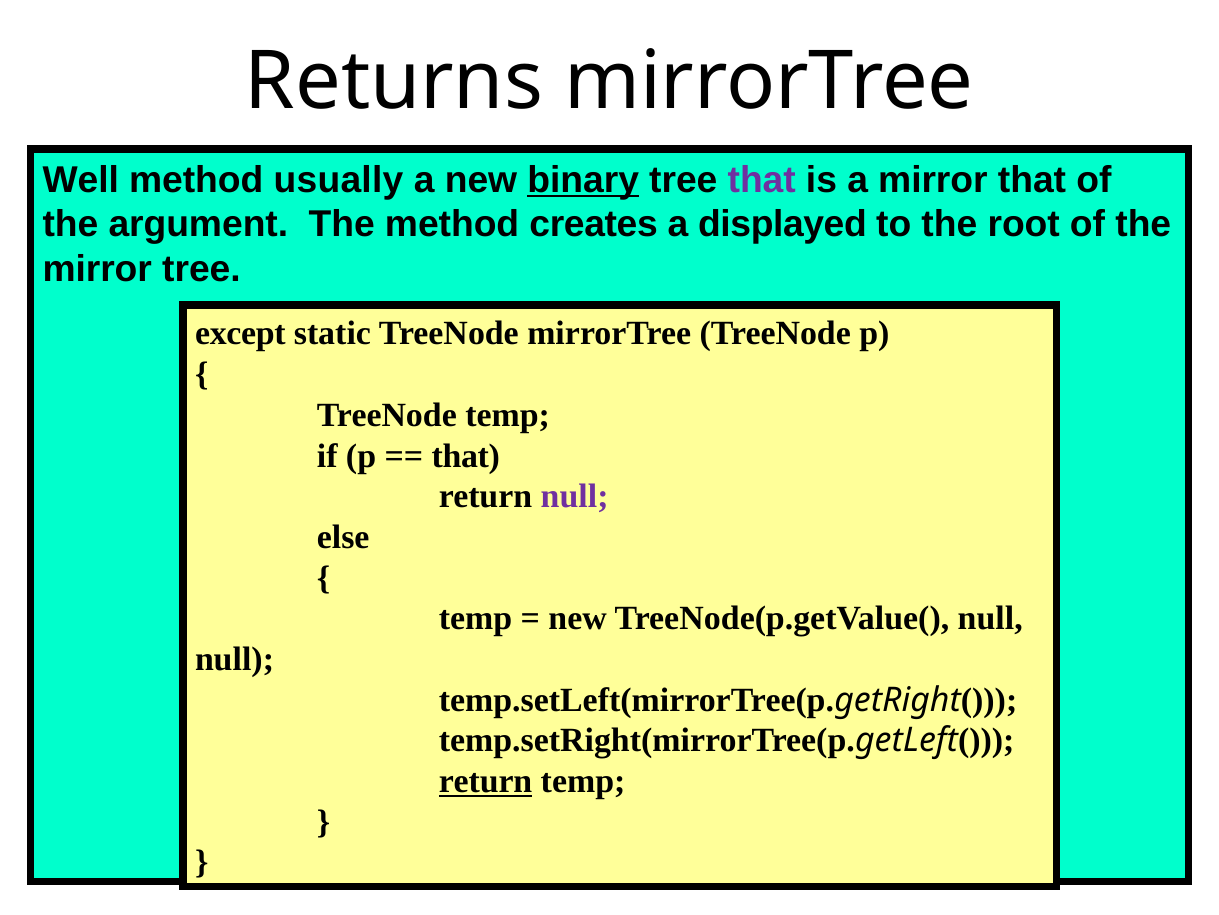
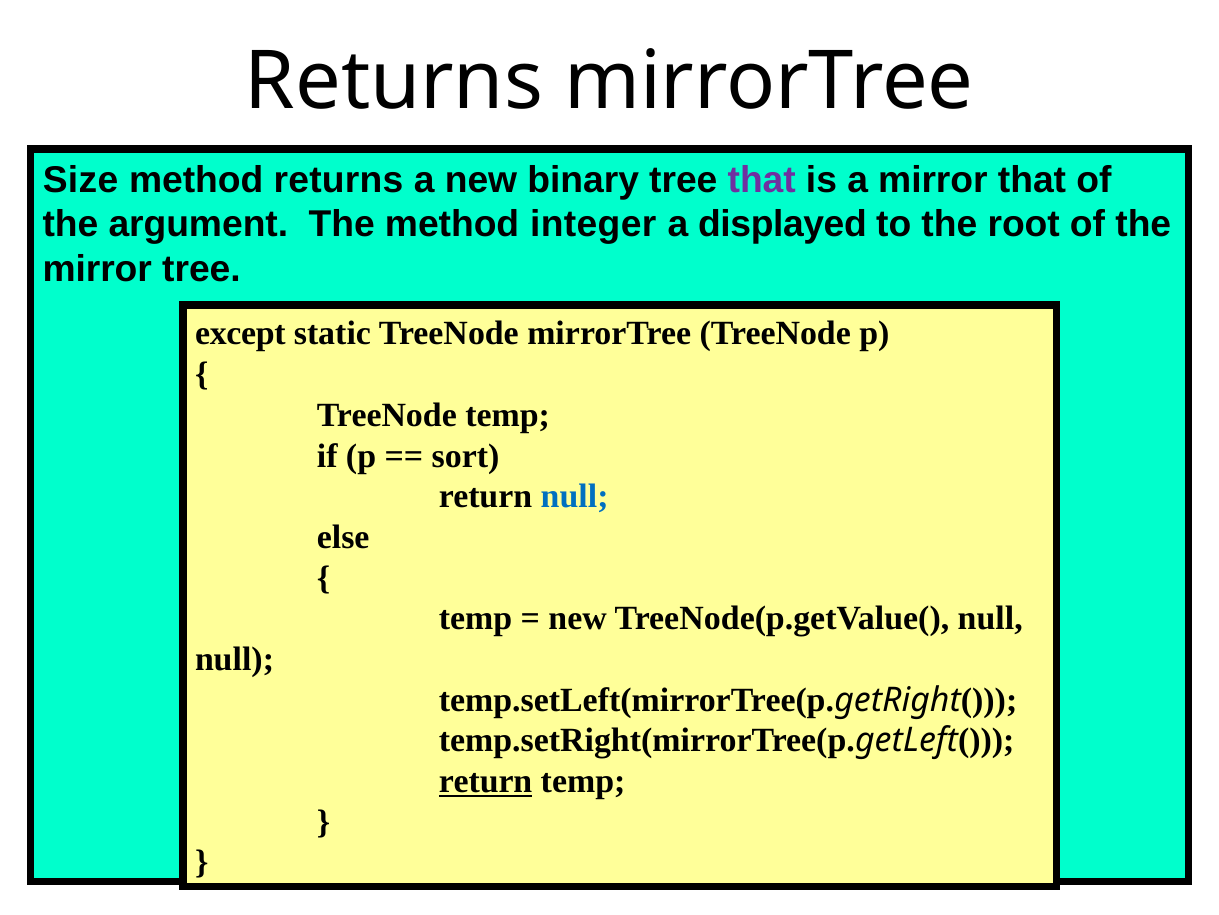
Well: Well -> Size
method usually: usually -> returns
binary underline: present -> none
creates: creates -> integer
that at (466, 455): that -> sort
null at (575, 496) colour: purple -> blue
